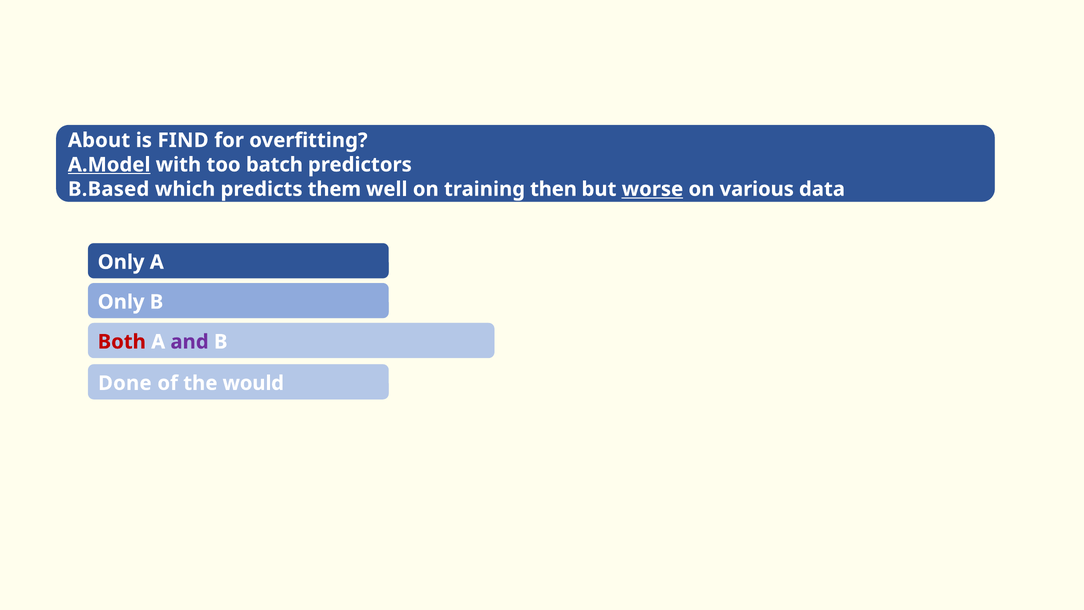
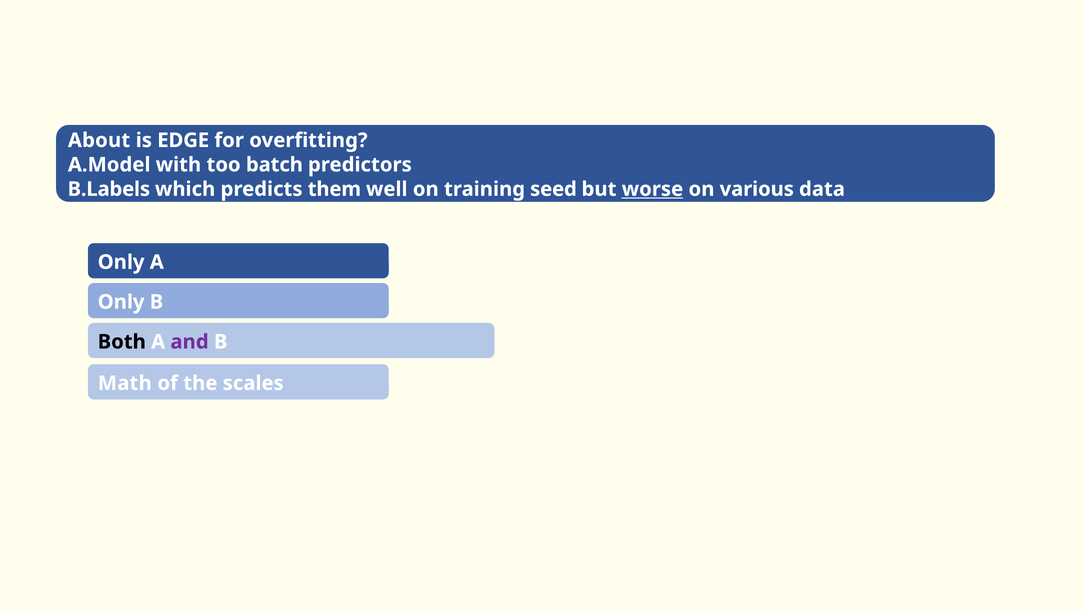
FIND: FIND -> EDGE
A.Model underline: present -> none
B.Based: B.Based -> B.Labels
then: then -> seed
Both colour: red -> black
Done: Done -> Math
would: would -> scales
